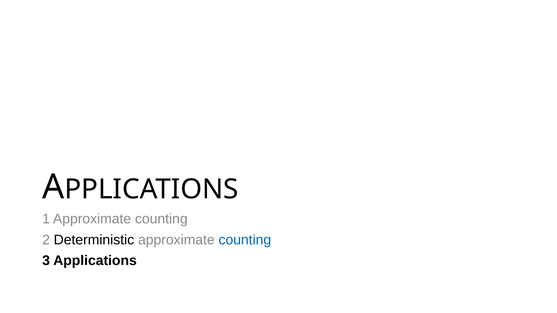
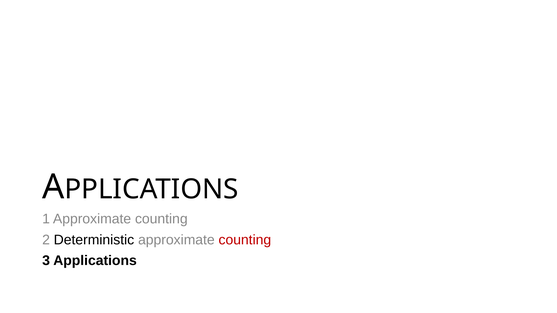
counting at (245, 240) colour: blue -> red
